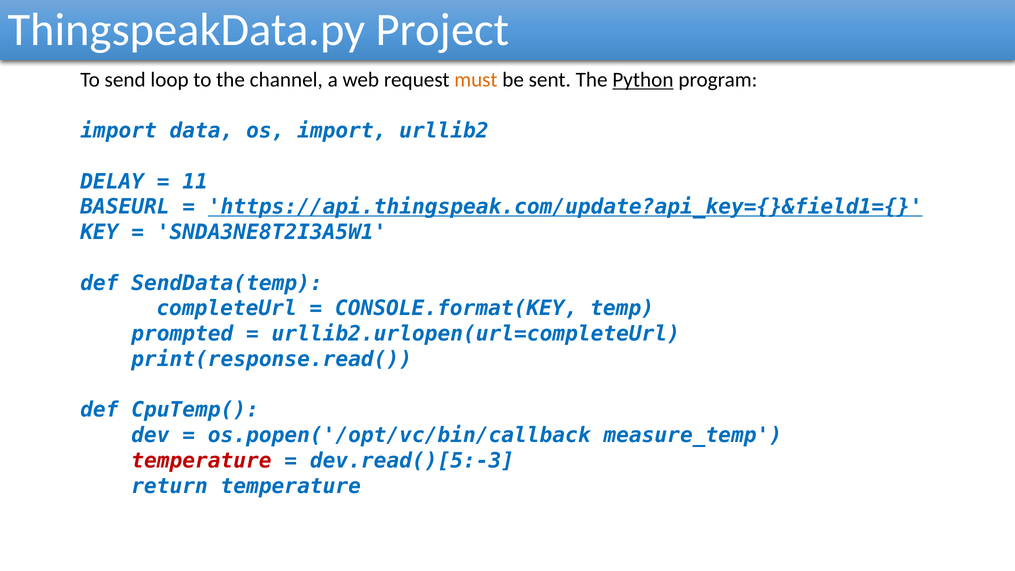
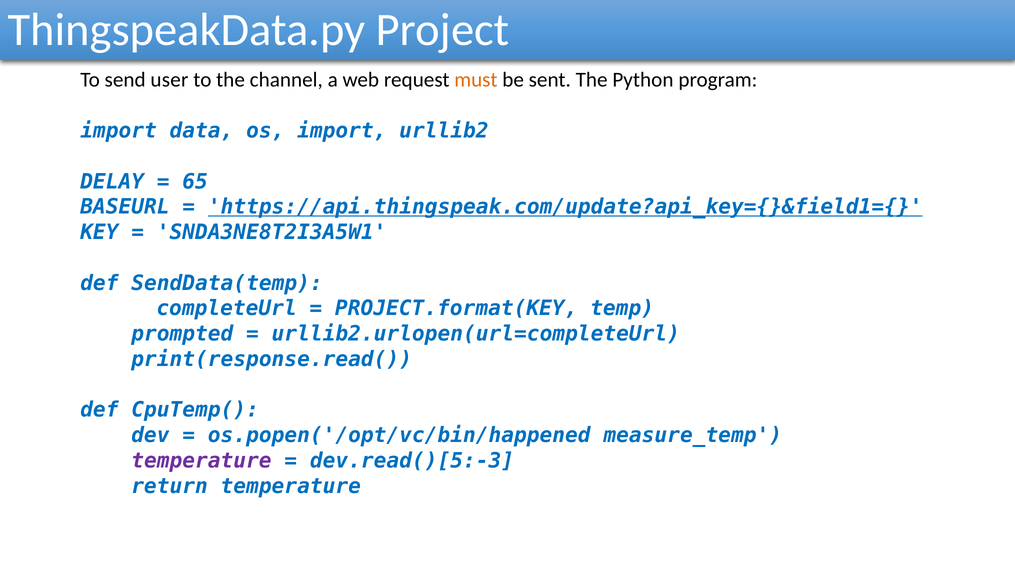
loop: loop -> user
Python underline: present -> none
11: 11 -> 65
CONSOLE.format(KEY: CONSOLE.format(KEY -> PROJECT.format(KEY
os.popen('/opt/vc/bin/callback: os.popen('/opt/vc/bin/callback -> os.popen('/opt/vc/bin/happened
temperature at (201, 461) colour: red -> purple
